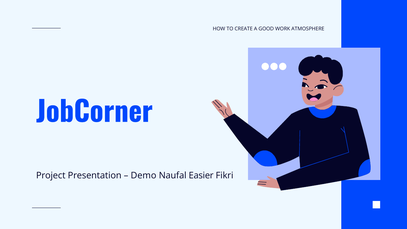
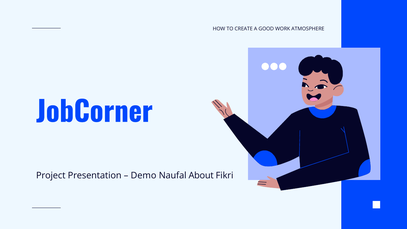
Easier: Easier -> About
